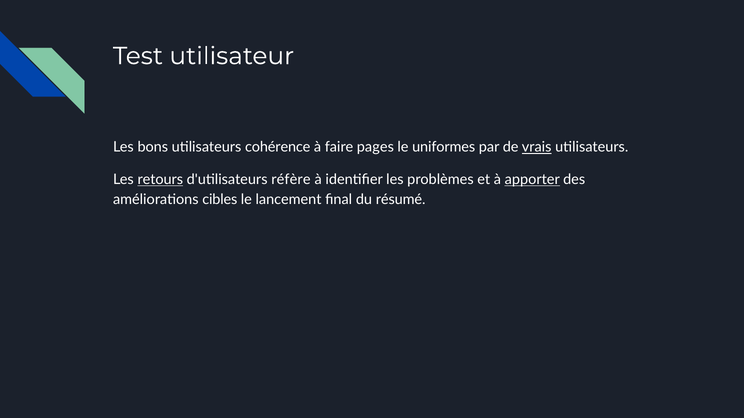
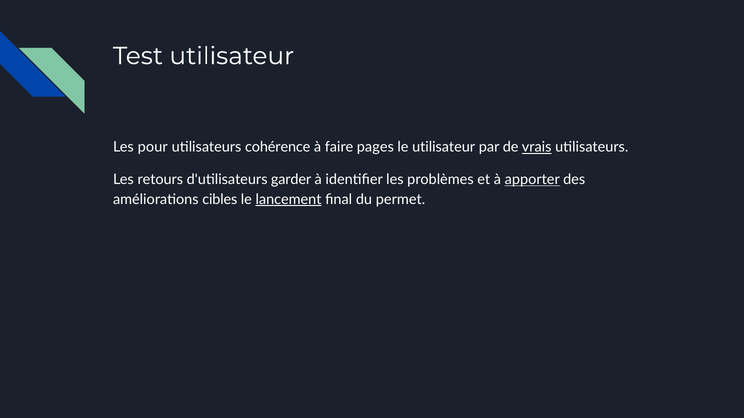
bons: bons -> pour
le uniformes: uniformes -> utilisateur
retours underline: present -> none
réfère: réfère -> garder
lancement underline: none -> present
résumé: résumé -> permet
